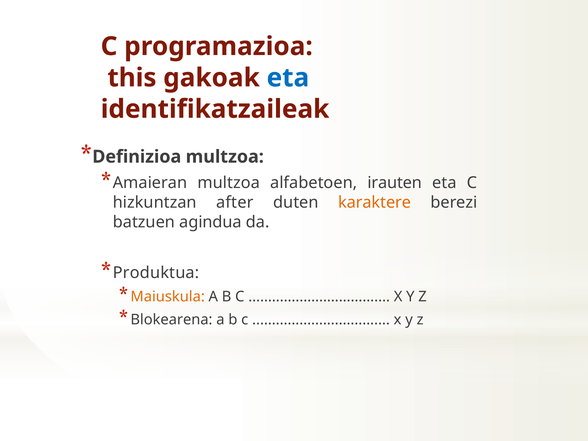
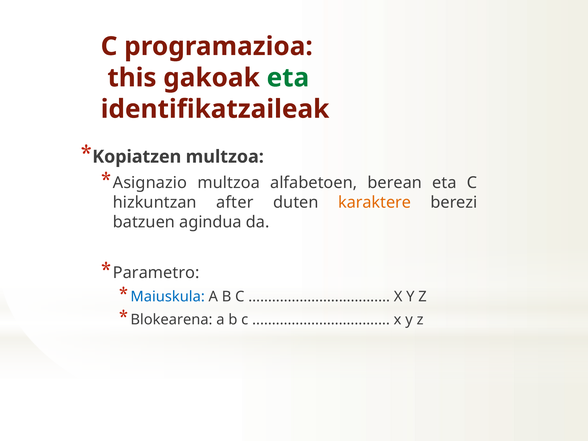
eta at (288, 78) colour: blue -> green
Definizioa: Definizioa -> Kopiatzen
Amaieran: Amaieran -> Asignazio
irauten: irauten -> berean
Produktua: Produktua -> Parametro
Maiuskula colour: orange -> blue
